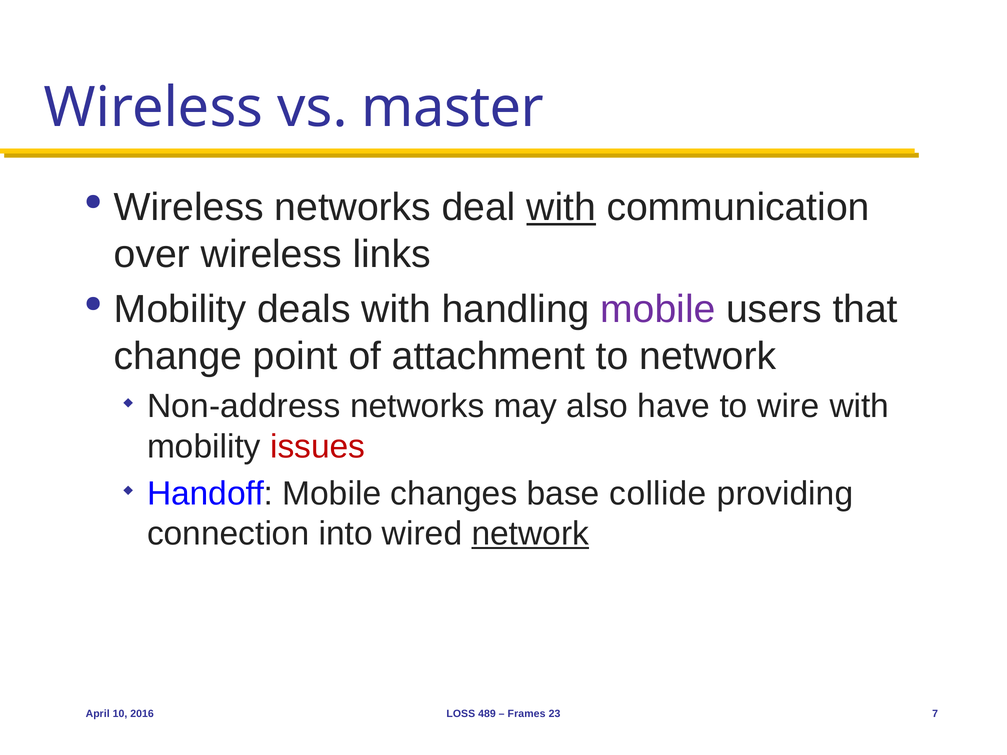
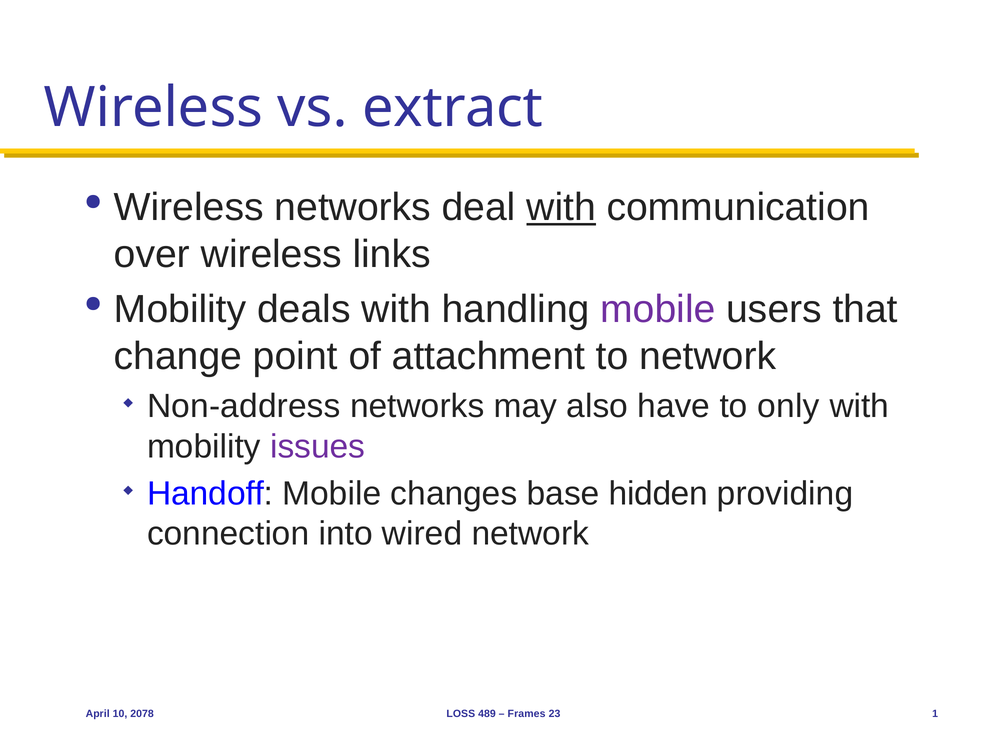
master: master -> extract
wire: wire -> only
issues colour: red -> purple
collide: collide -> hidden
network at (530, 534) underline: present -> none
2016: 2016 -> 2078
7: 7 -> 1
